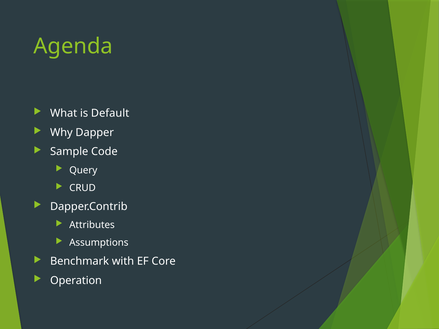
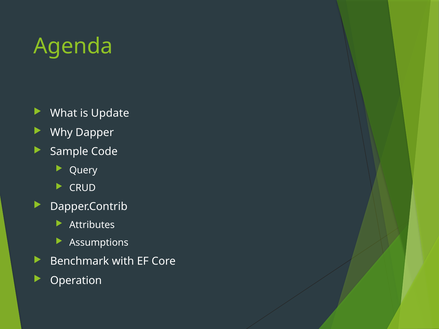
Default: Default -> Update
